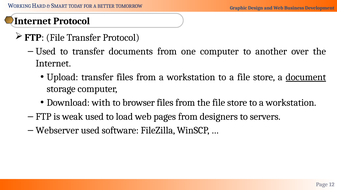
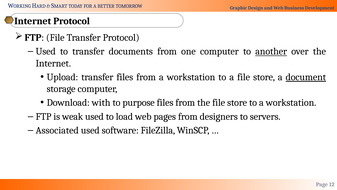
another underline: none -> present
browser: browser -> purpose
Webserver: Webserver -> Associated
